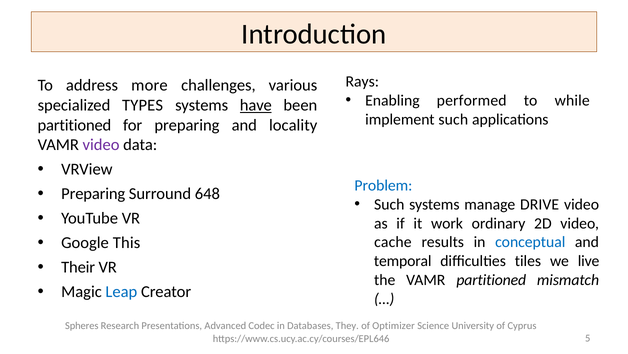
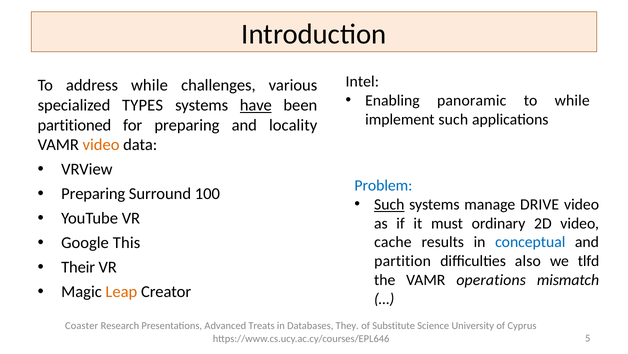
Rays: Rays -> Intel
address more: more -> while
performed: performed -> panoramic
video at (101, 145) colour: purple -> orange
648: 648 -> 100
Such at (389, 204) underline: none -> present
work: work -> must
temporal: temporal -> partition
tiles: tiles -> also
live: live -> tlfd
VAMR partitioned: partitioned -> operations
Leap colour: blue -> orange
Spheres: Spheres -> Coaster
Codec: Codec -> Treats
Optimizer: Optimizer -> Substitute
